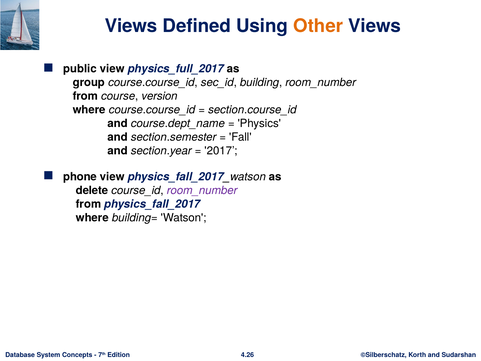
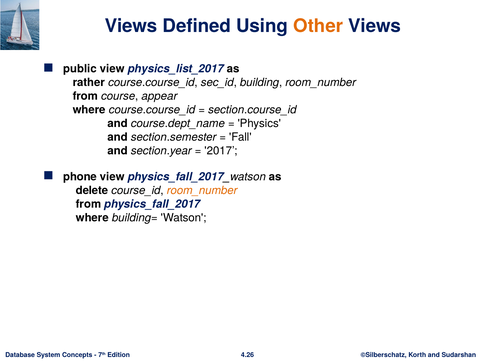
physics_full_2017: physics_full_2017 -> physics_list_2017
group: group -> rather
version: version -> appear
room_number at (202, 190) colour: purple -> orange
